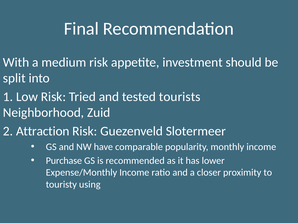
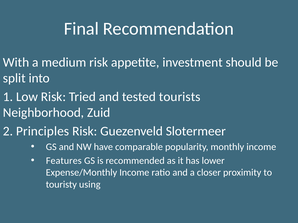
Attraction: Attraction -> Principles
Purchase: Purchase -> Features
